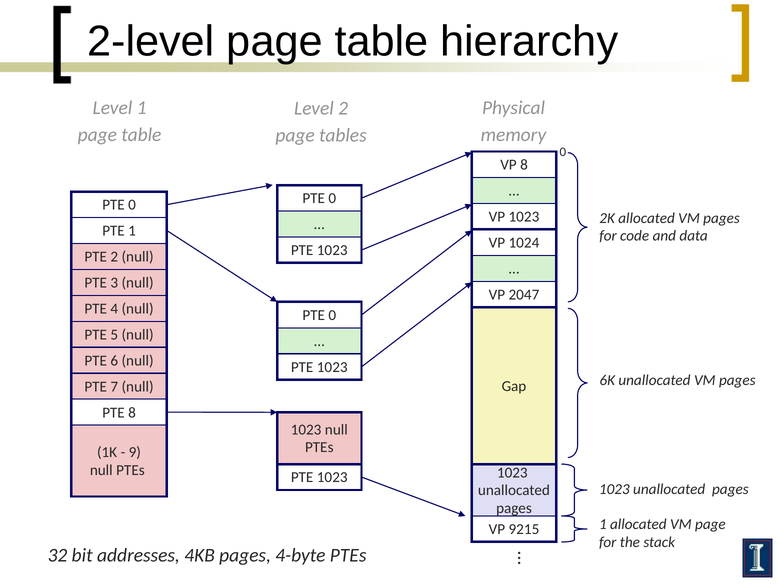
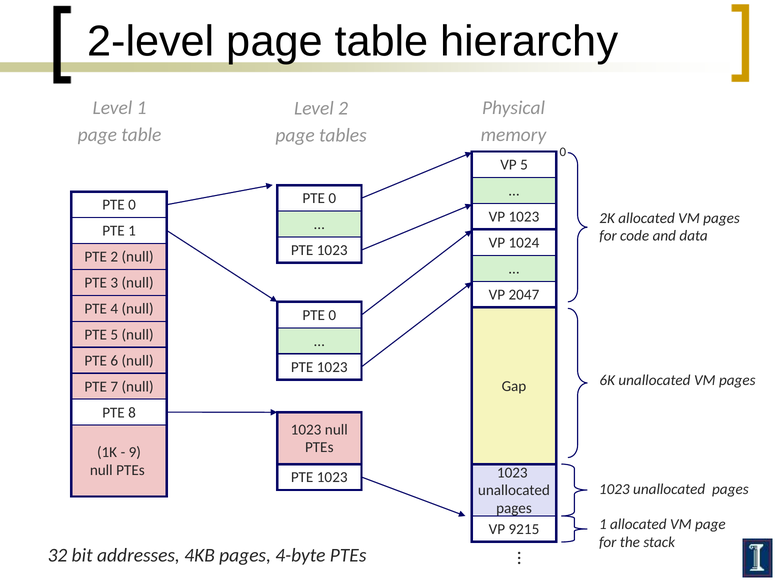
VP 8: 8 -> 5
